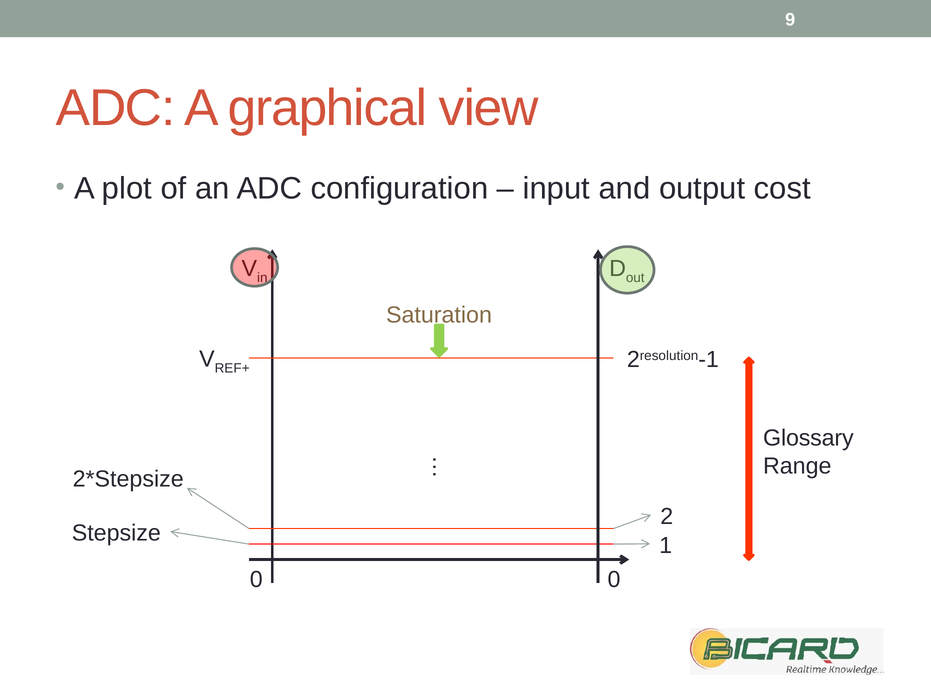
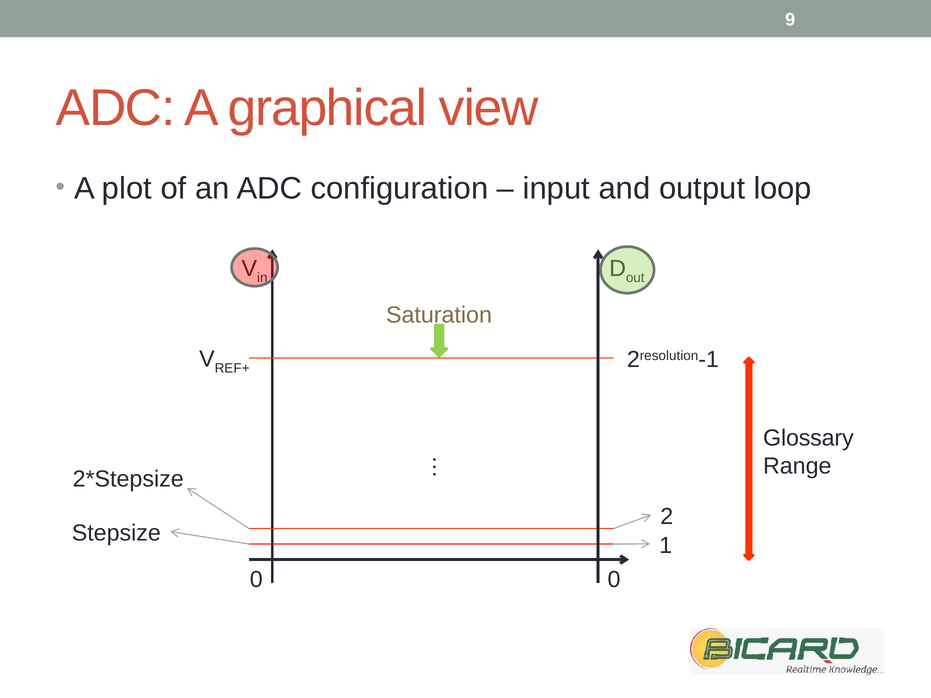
cost: cost -> loop
